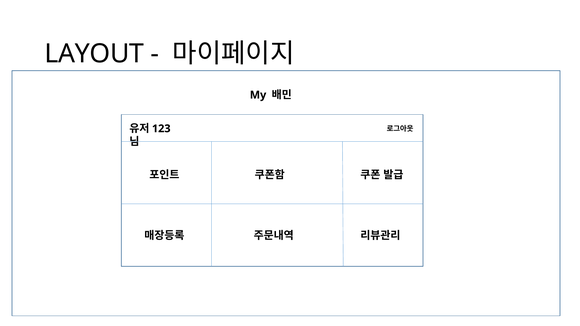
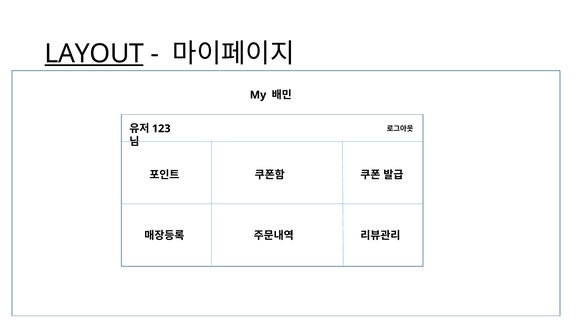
LAYOUT underline: none -> present
